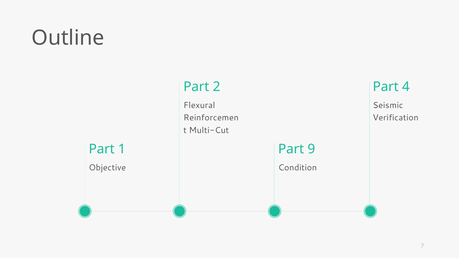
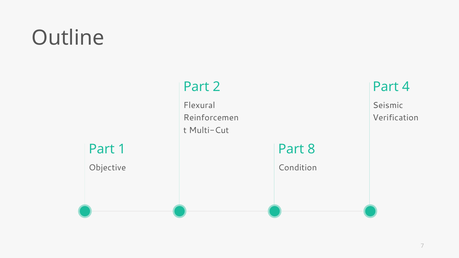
9: 9 -> 8
